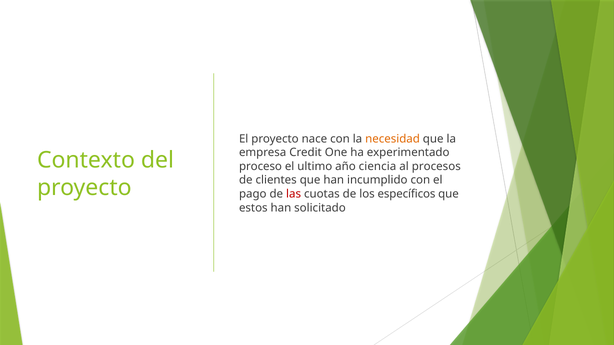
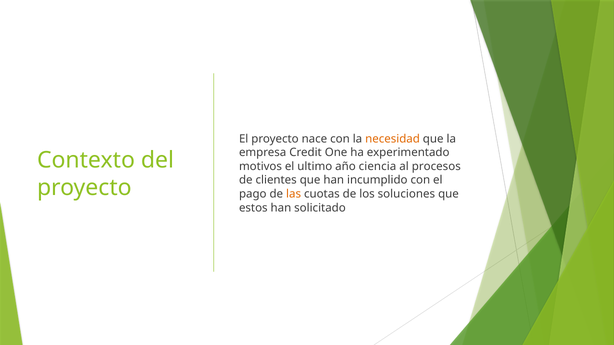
proceso: proceso -> motivos
las colour: red -> orange
específicos: específicos -> soluciones
